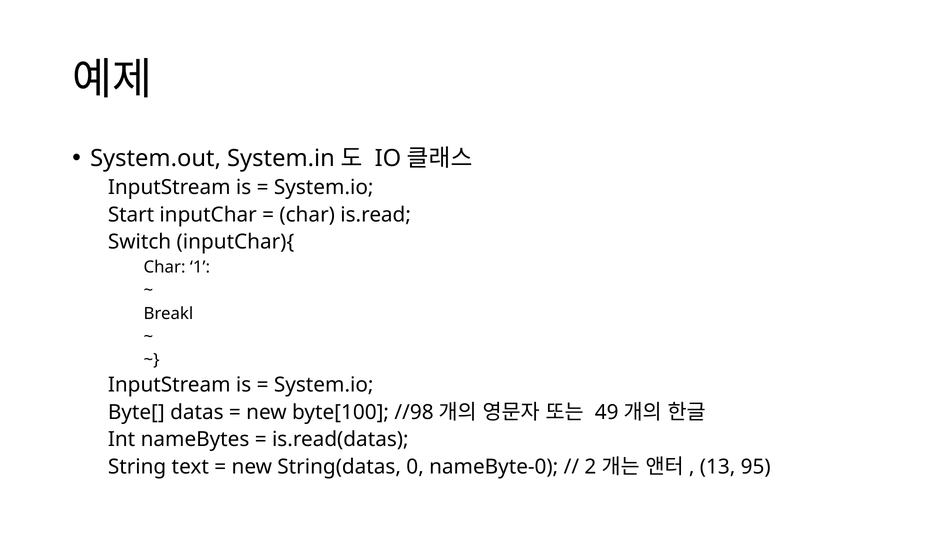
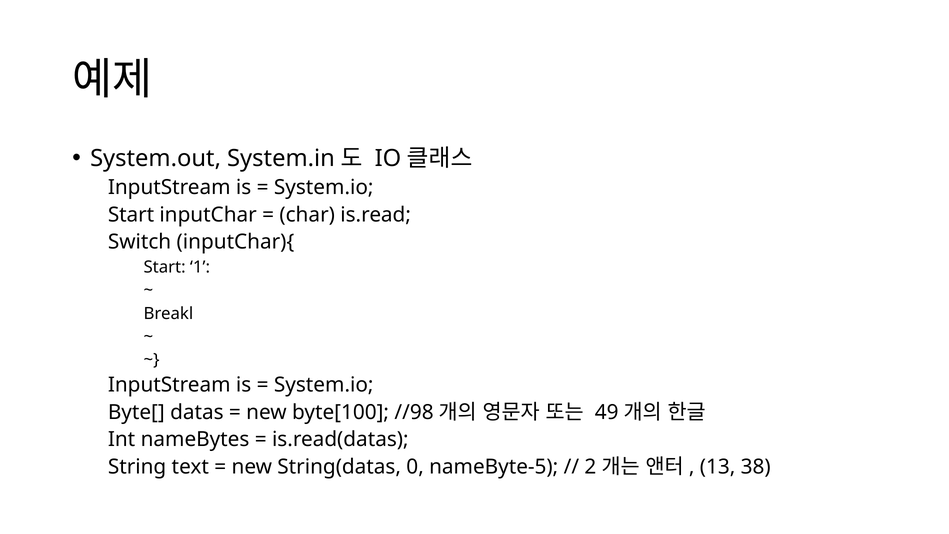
Char at (165, 267): Char -> Start
nameByte-0: nameByte-0 -> nameByte-5
95: 95 -> 38
